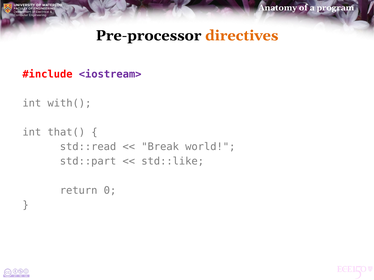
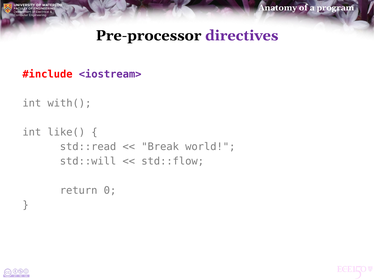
directives colour: orange -> purple
that(: that( -> like(
std::part: std::part -> std::will
std::like: std::like -> std::flow
